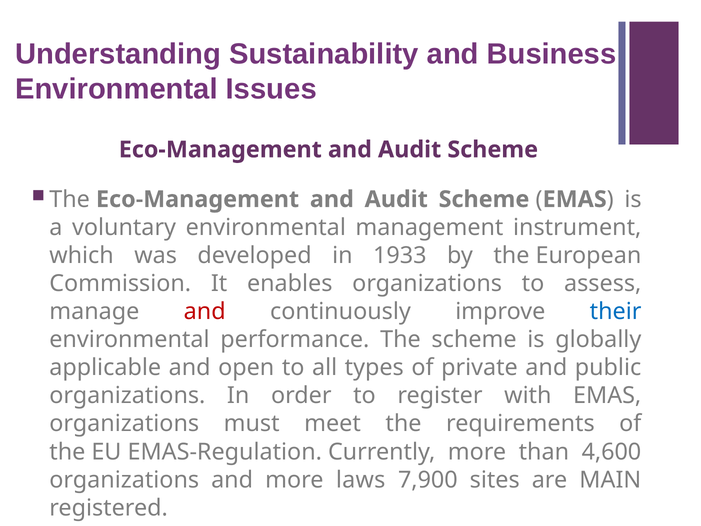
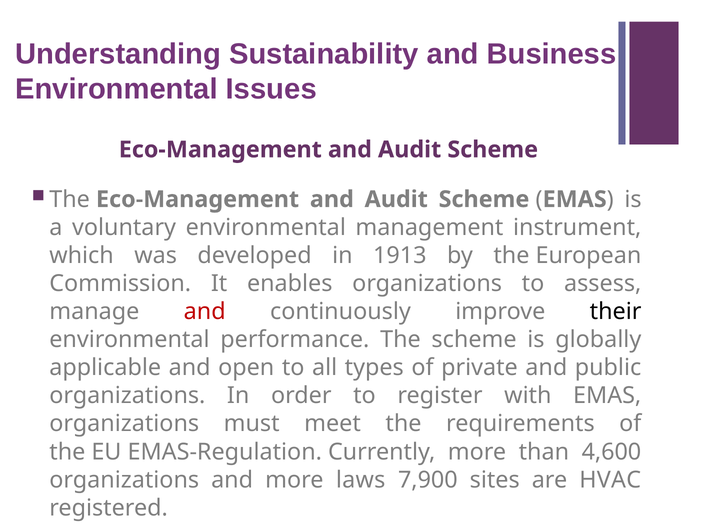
1933: 1933 -> 1913
their colour: blue -> black
MAIN: MAIN -> HVAC
